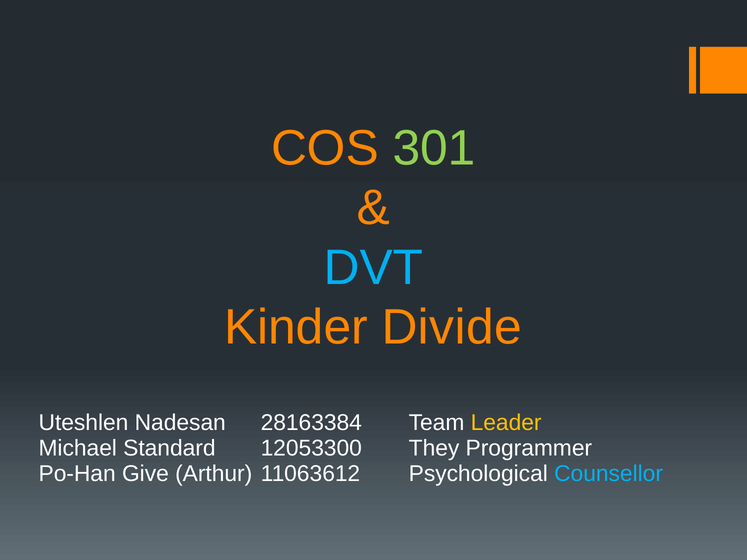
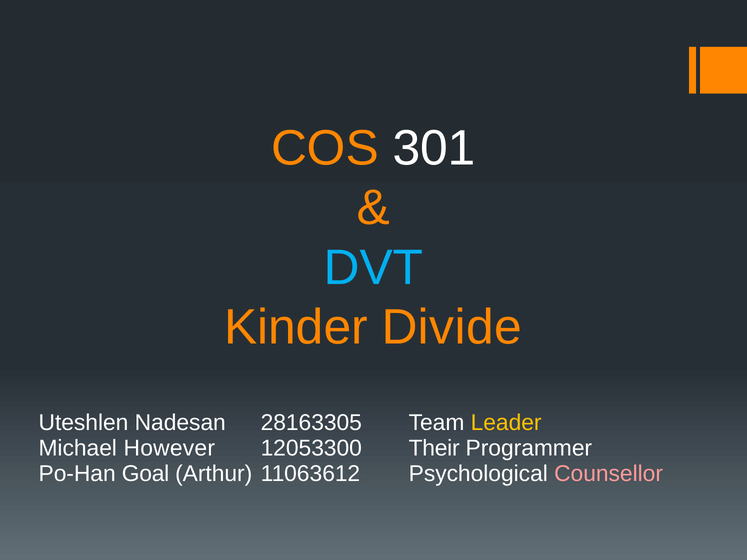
301 colour: light green -> white
28163384: 28163384 -> 28163305
Standard: Standard -> However
They: They -> Their
Give: Give -> Goal
Counsellor colour: light blue -> pink
